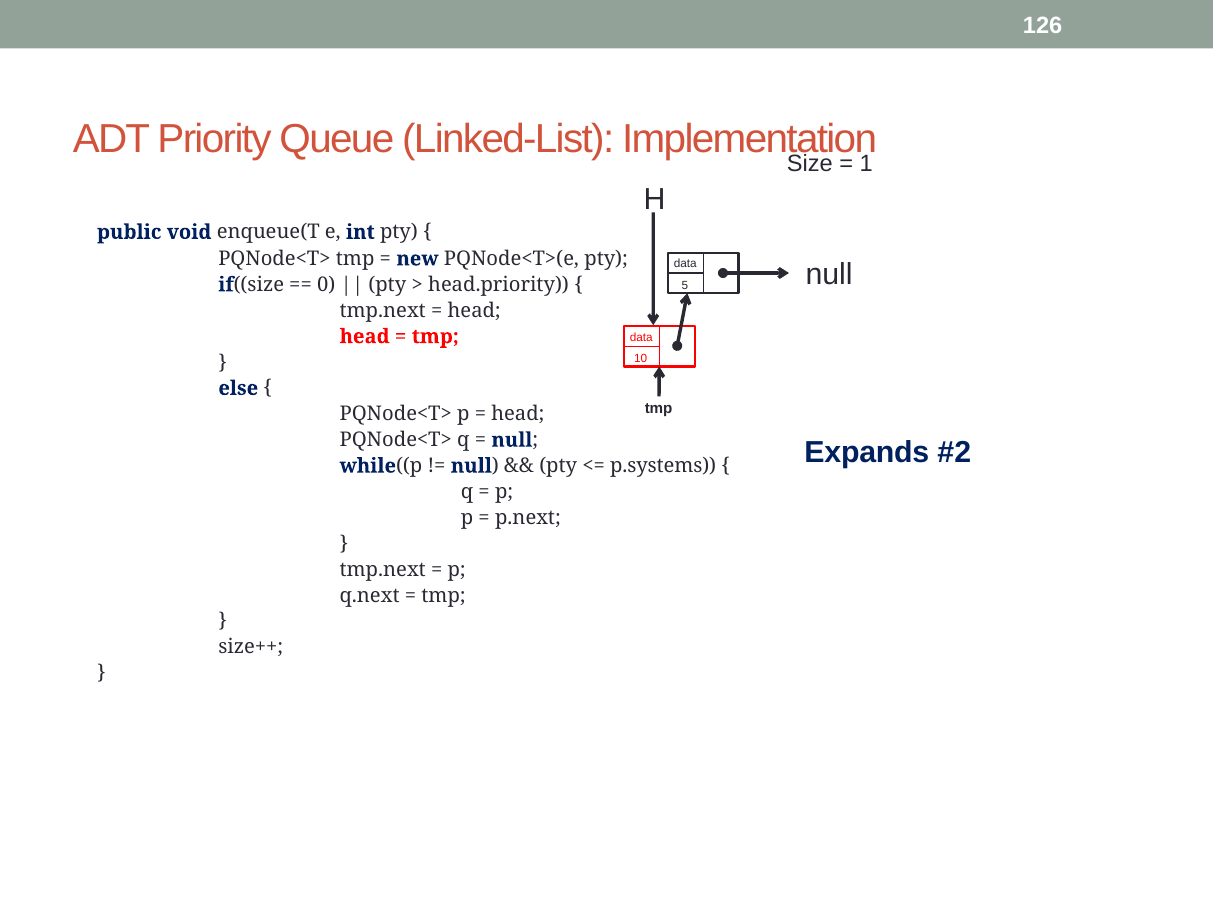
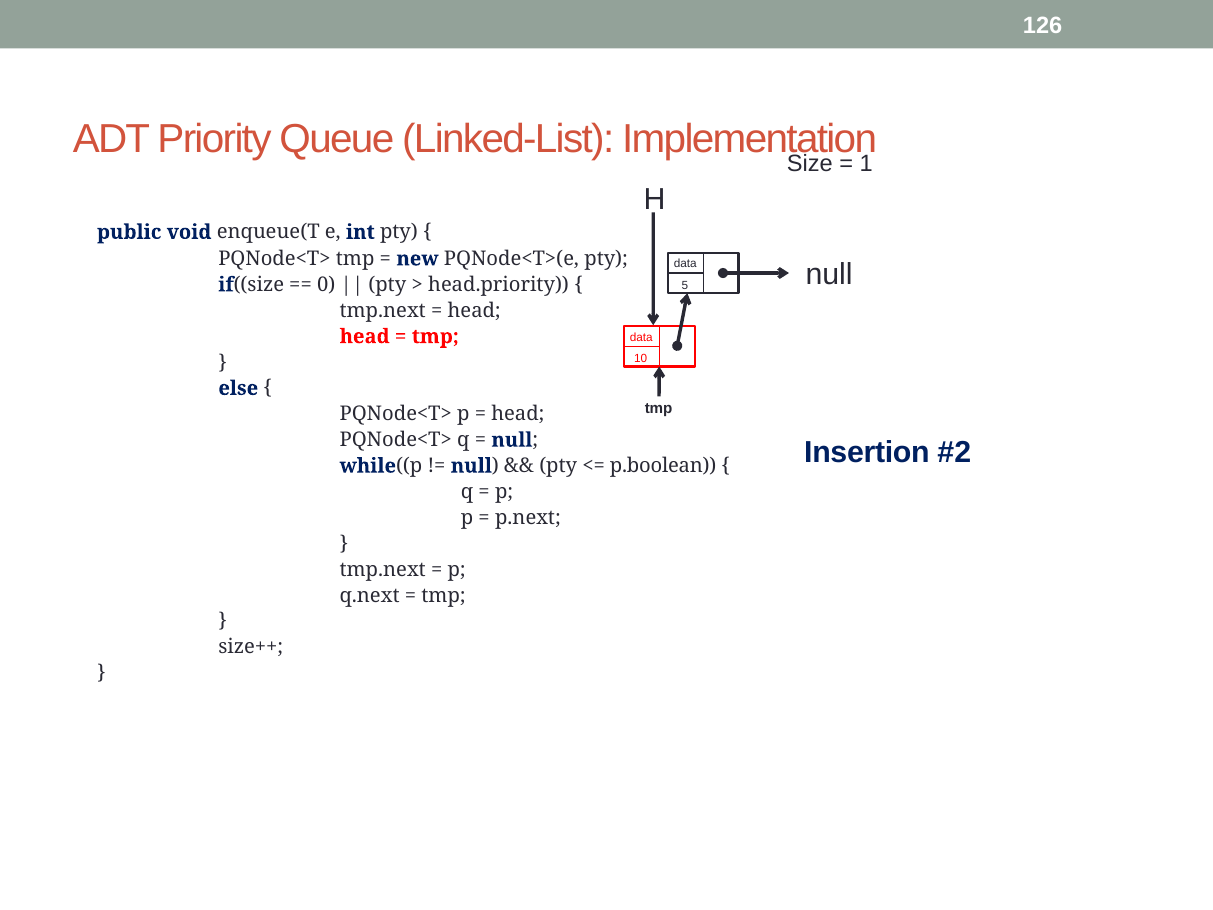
Expands: Expands -> Insertion
p.systems: p.systems -> p.boolean
